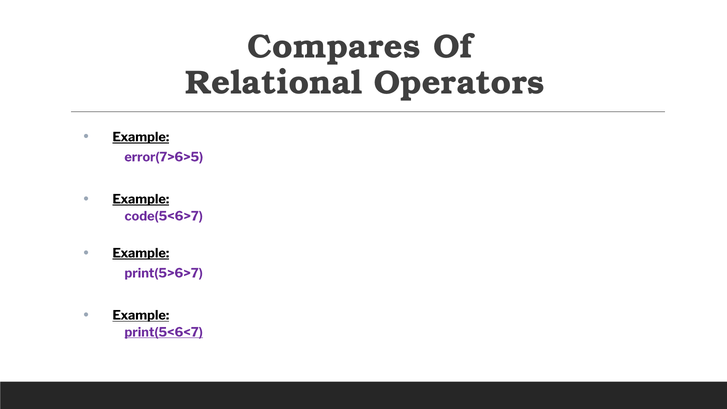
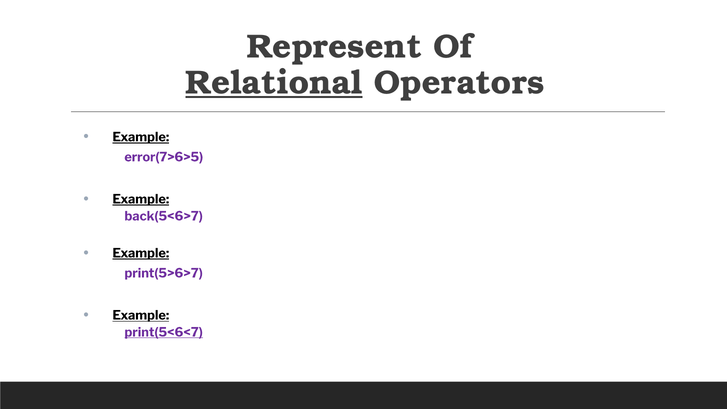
Compares: Compares -> Represent
Relational underline: none -> present
code(5<6>7: code(5<6>7 -> back(5<6>7
